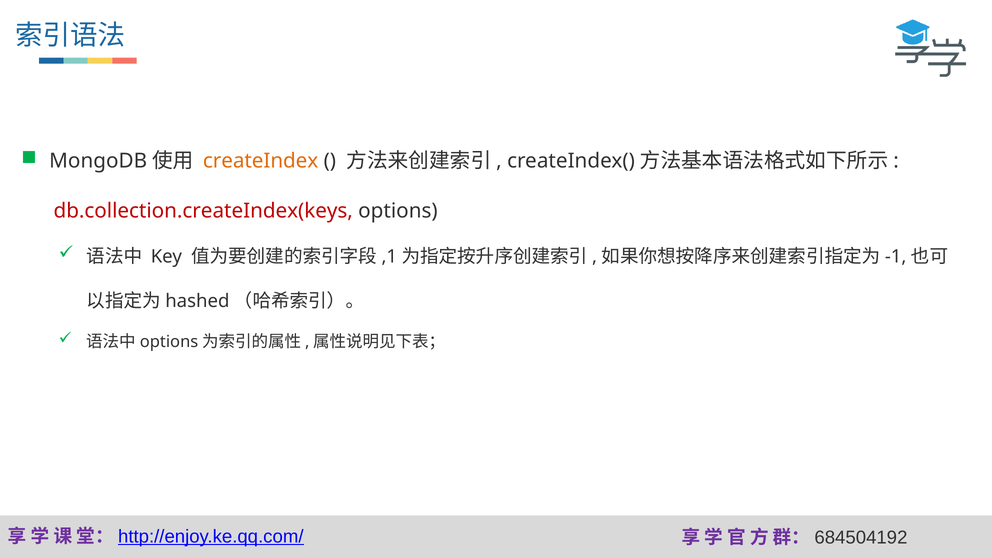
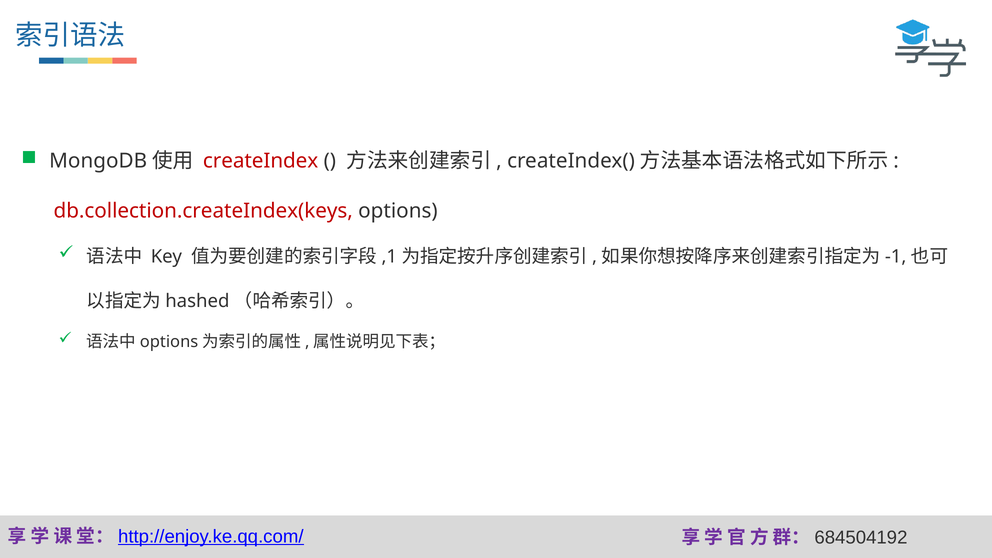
createIndex colour: orange -> red
